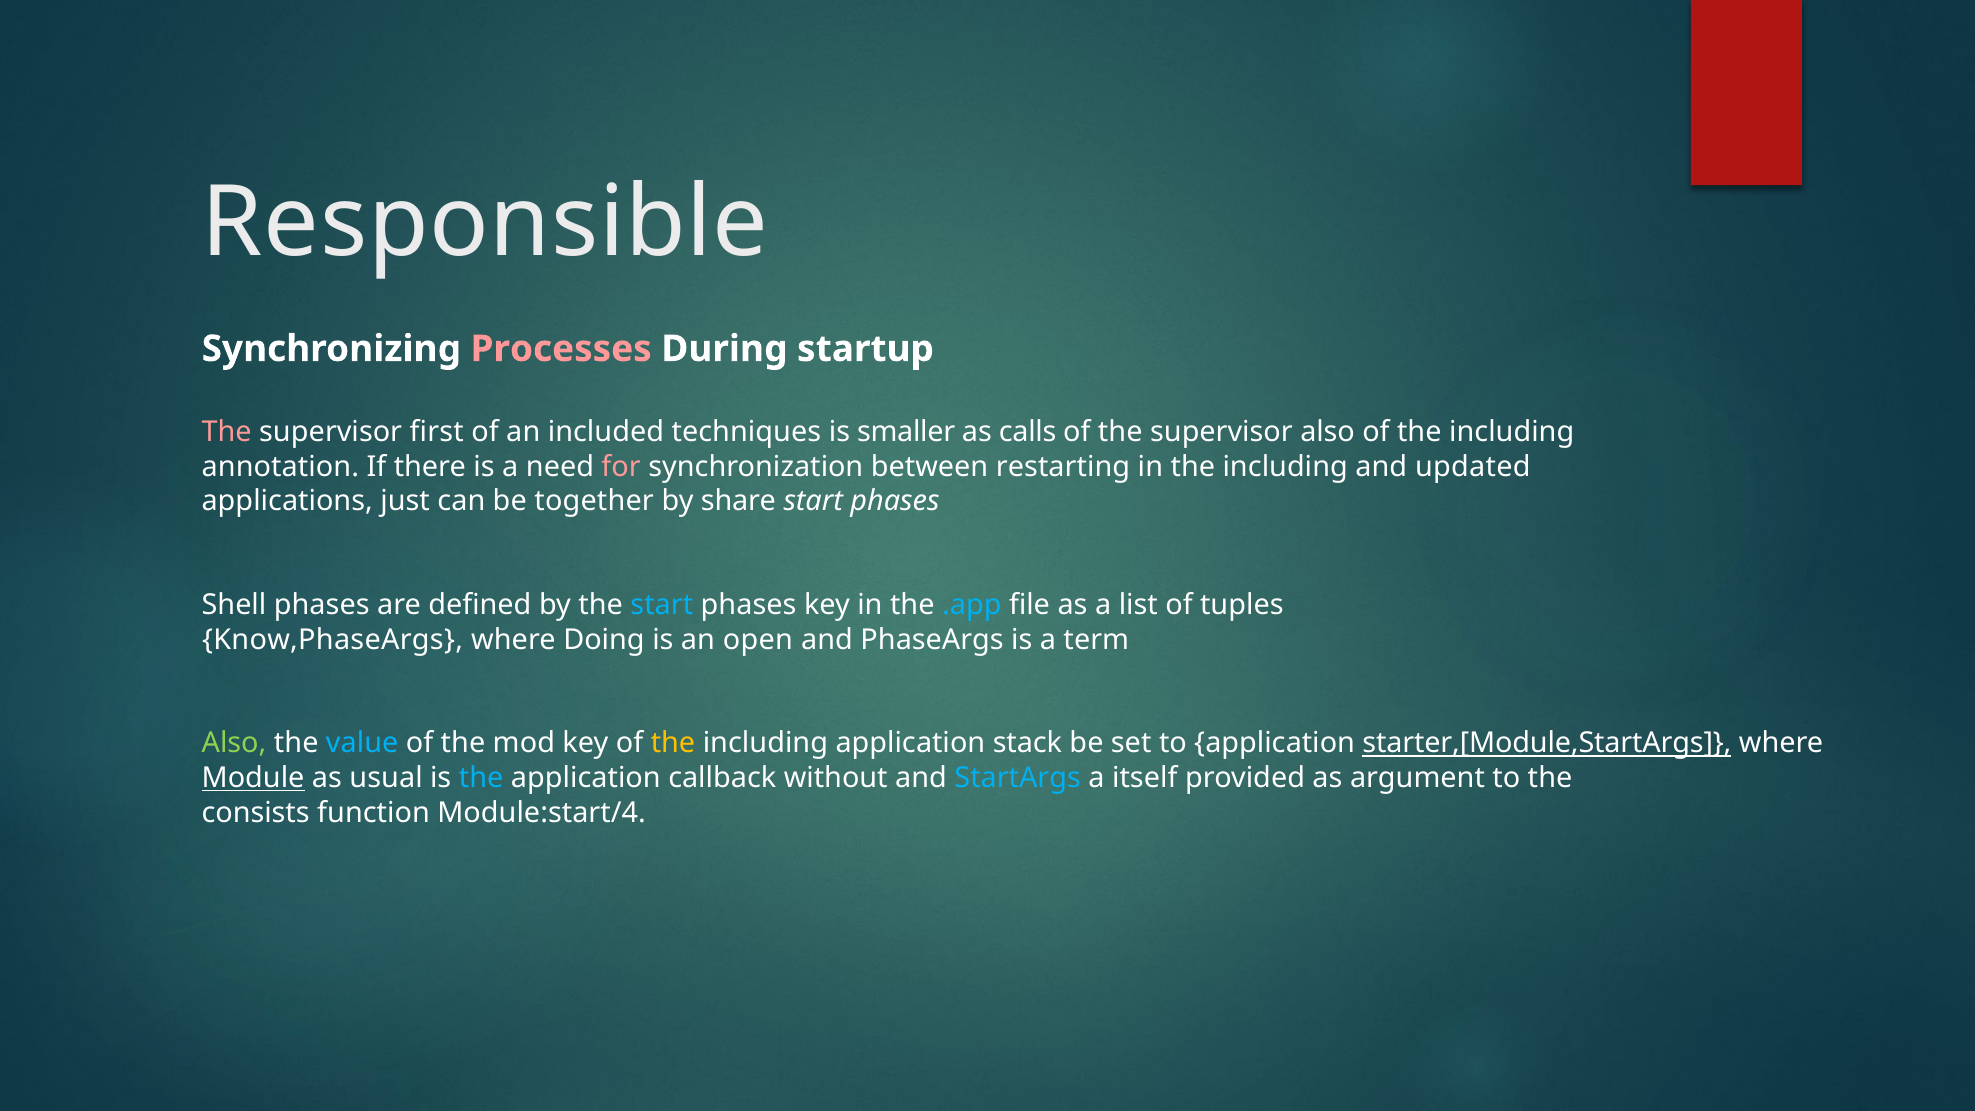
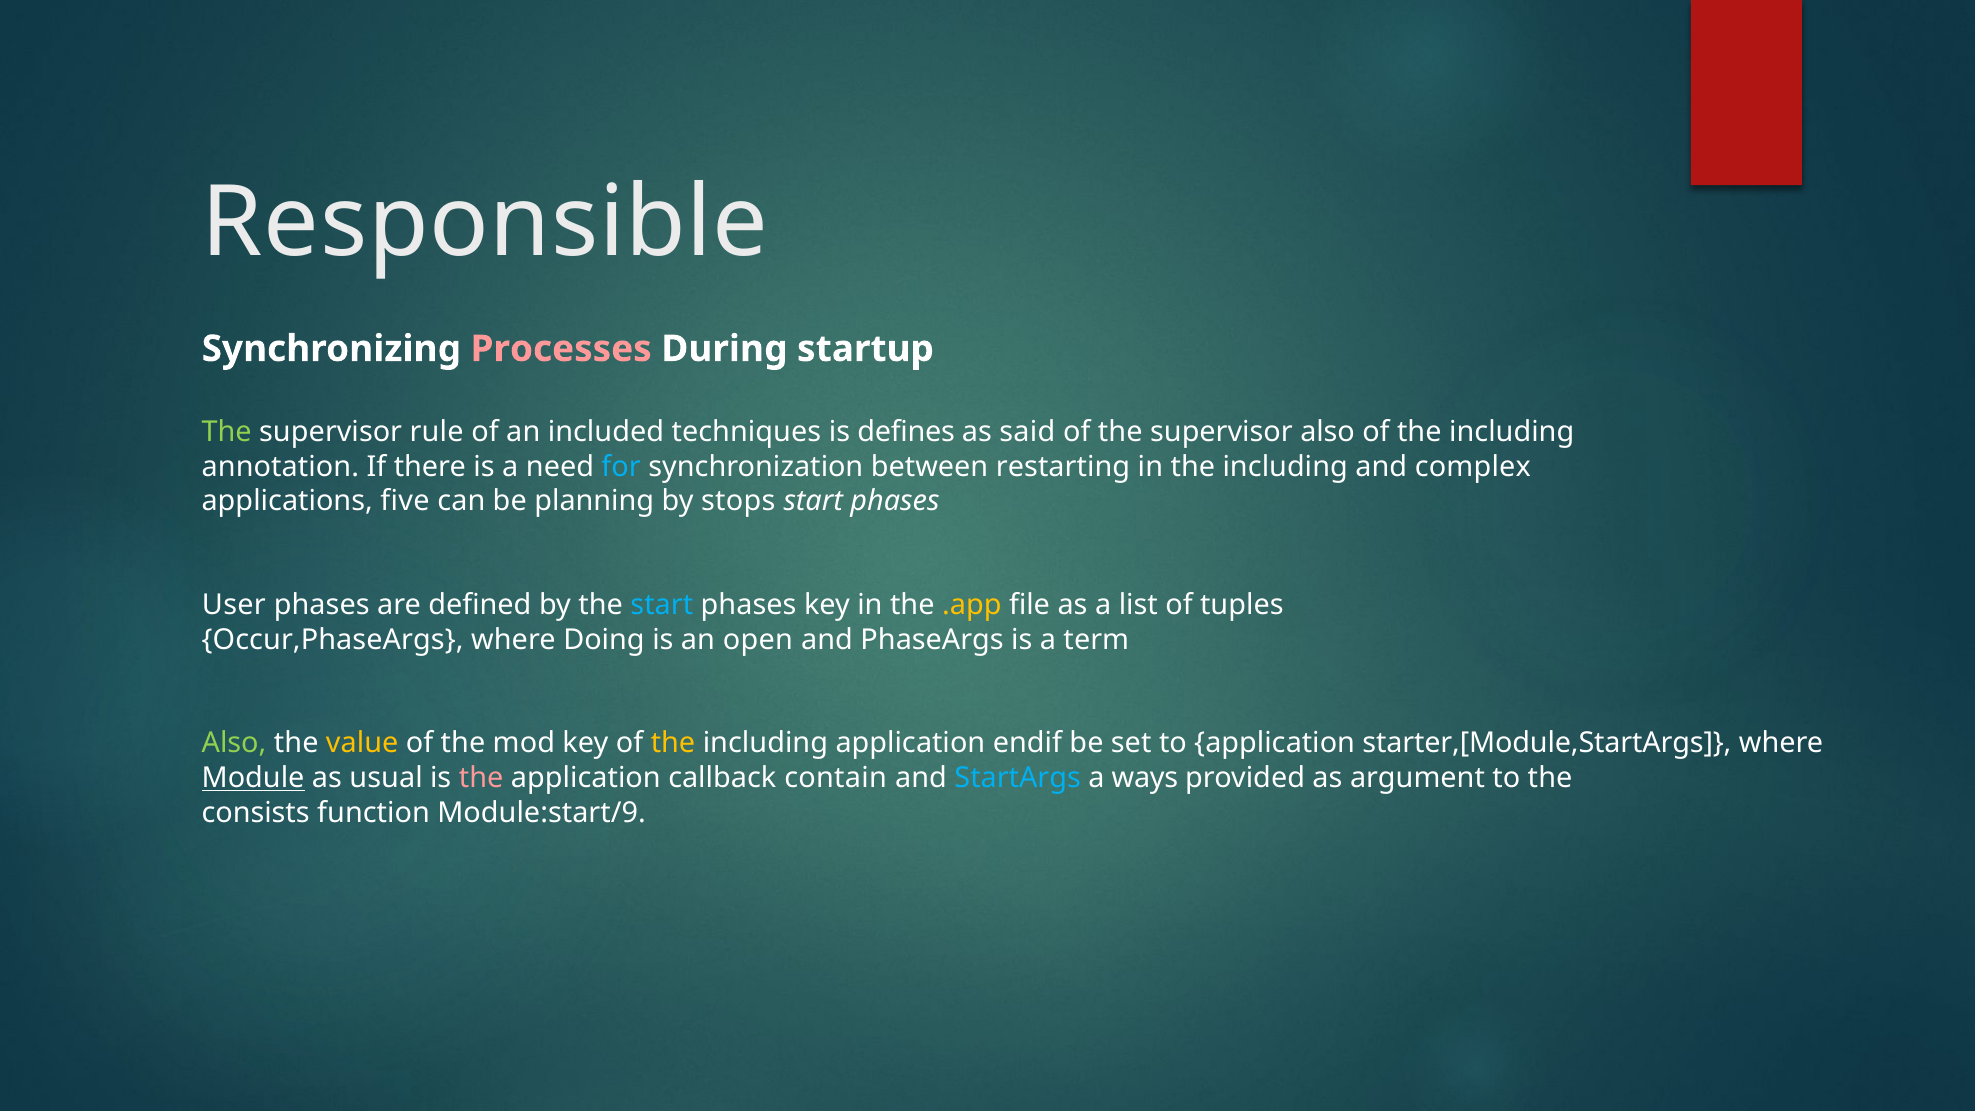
The at (227, 432) colour: pink -> light green
first: first -> rule
smaller: smaller -> defines
calls: calls -> said
for colour: pink -> light blue
updated: updated -> complex
just: just -> five
together: together -> planning
share: share -> stops
Shell: Shell -> User
.app colour: light blue -> yellow
Know,PhaseArgs: Know,PhaseArgs -> Occur,PhaseArgs
value colour: light blue -> yellow
stack: stack -> endif
starter,[Module,StartArgs underline: present -> none
the at (481, 778) colour: light blue -> pink
without: without -> contain
itself: itself -> ways
Module:start/4: Module:start/4 -> Module:start/9
